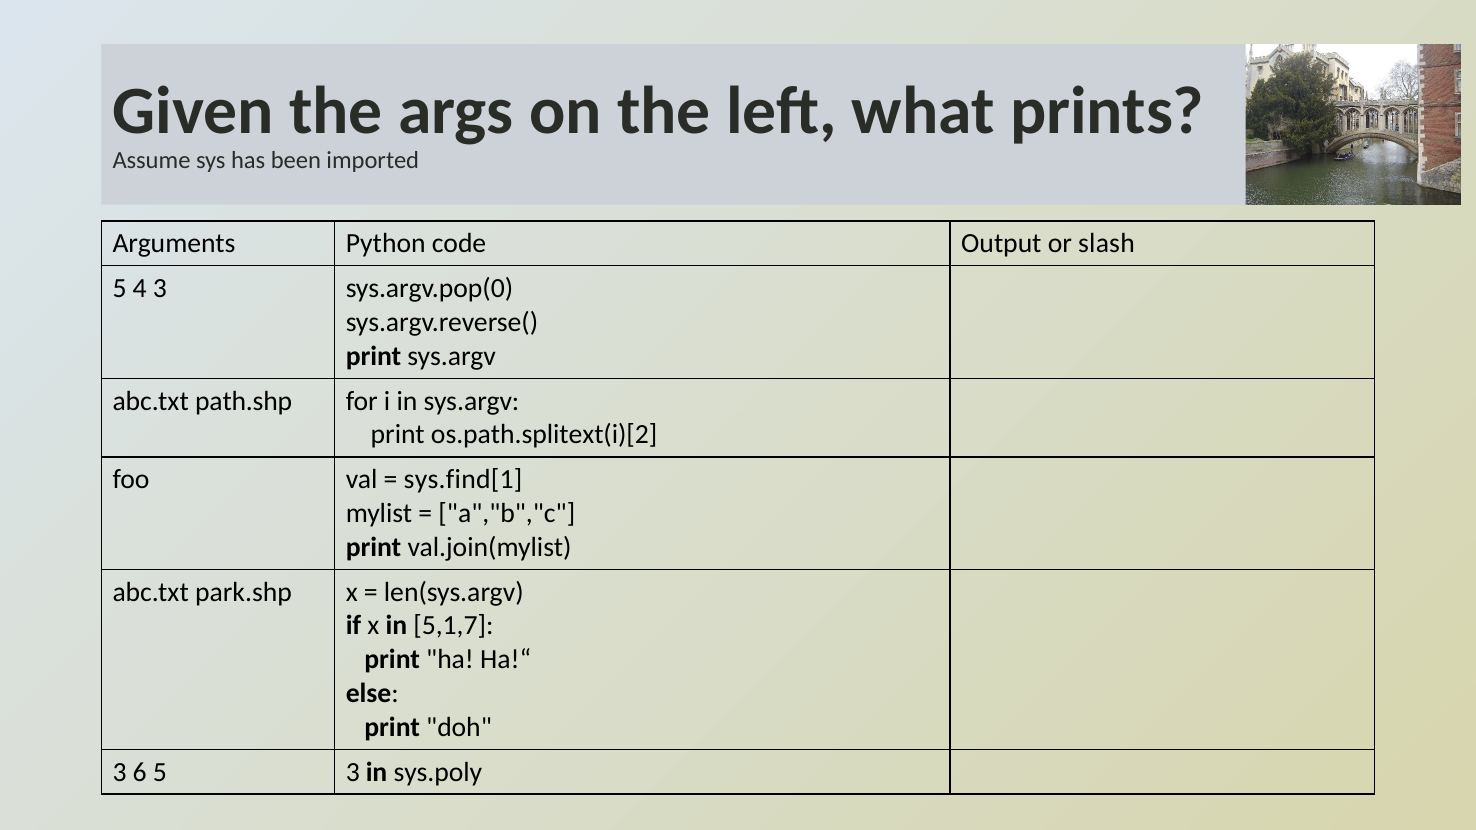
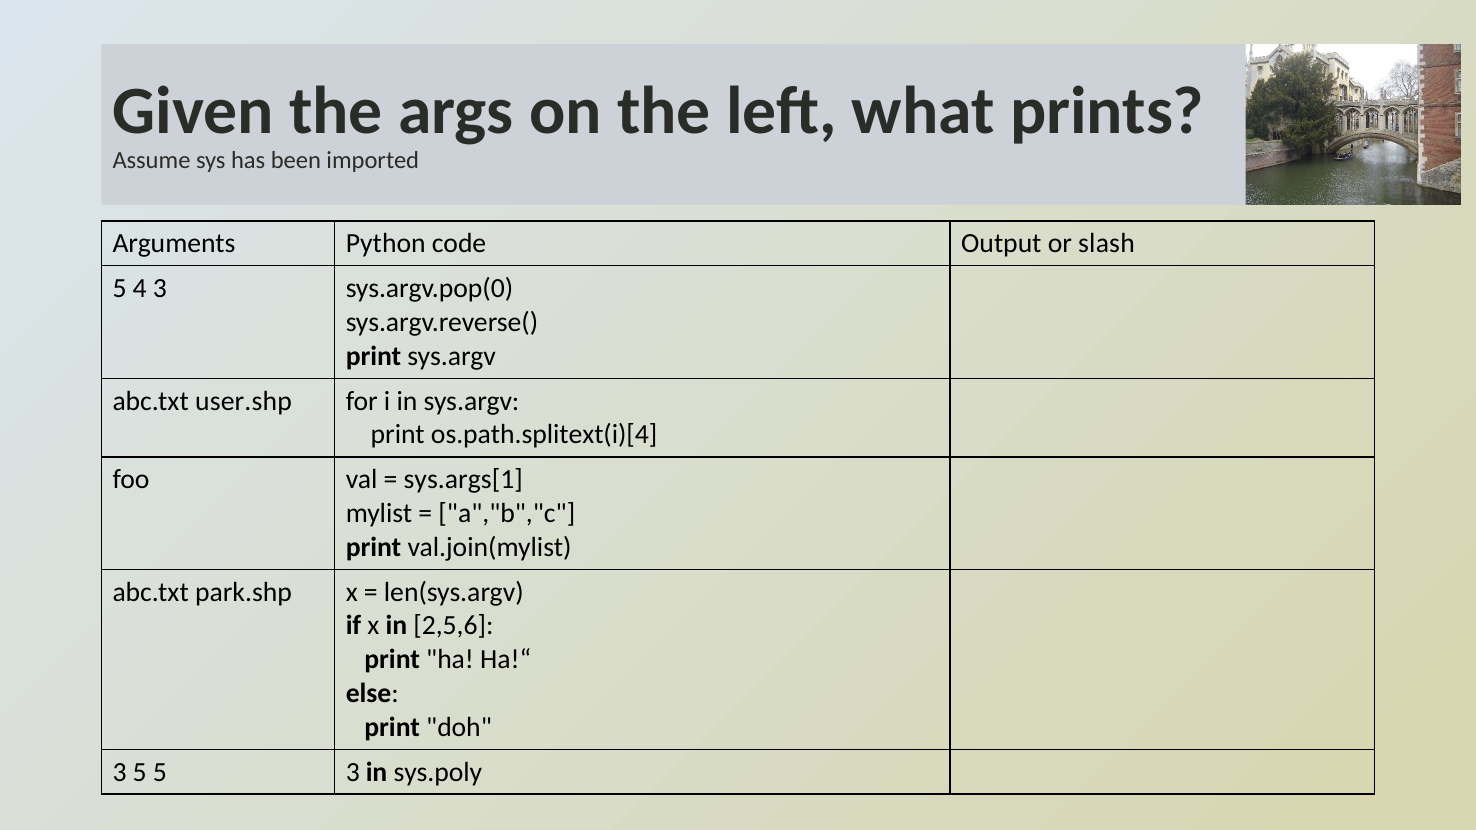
path.shp: path.shp -> user.shp
os.path.splitext(i)[2: os.path.splitext(i)[2 -> os.path.splitext(i)[4
sys.find[1: sys.find[1 -> sys.args[1
5,1,7: 5,1,7 -> 2,5,6
3 6: 6 -> 5
